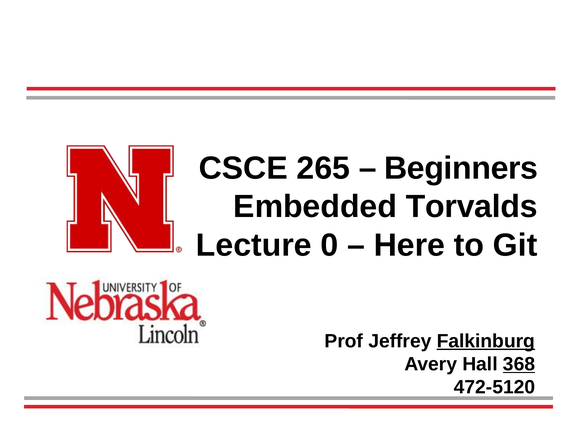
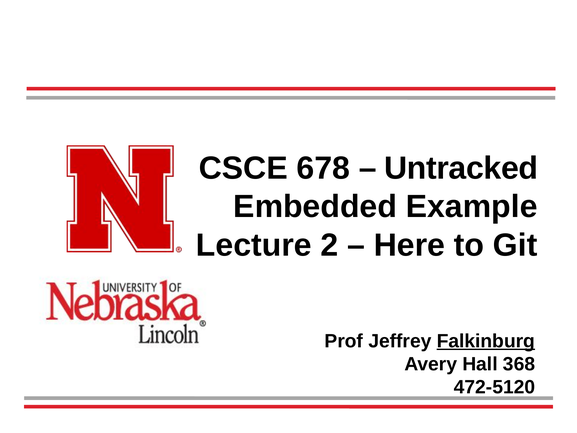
265: 265 -> 678
Beginners: Beginners -> Untracked
Torvalds: Torvalds -> Example
0: 0 -> 2
368 underline: present -> none
